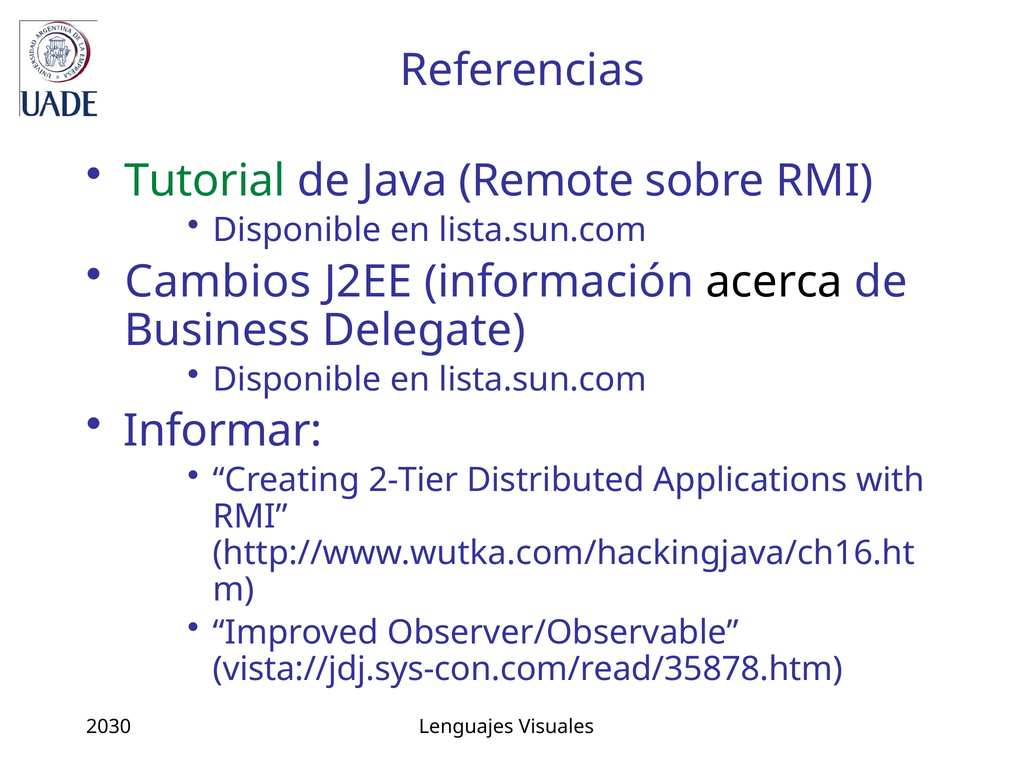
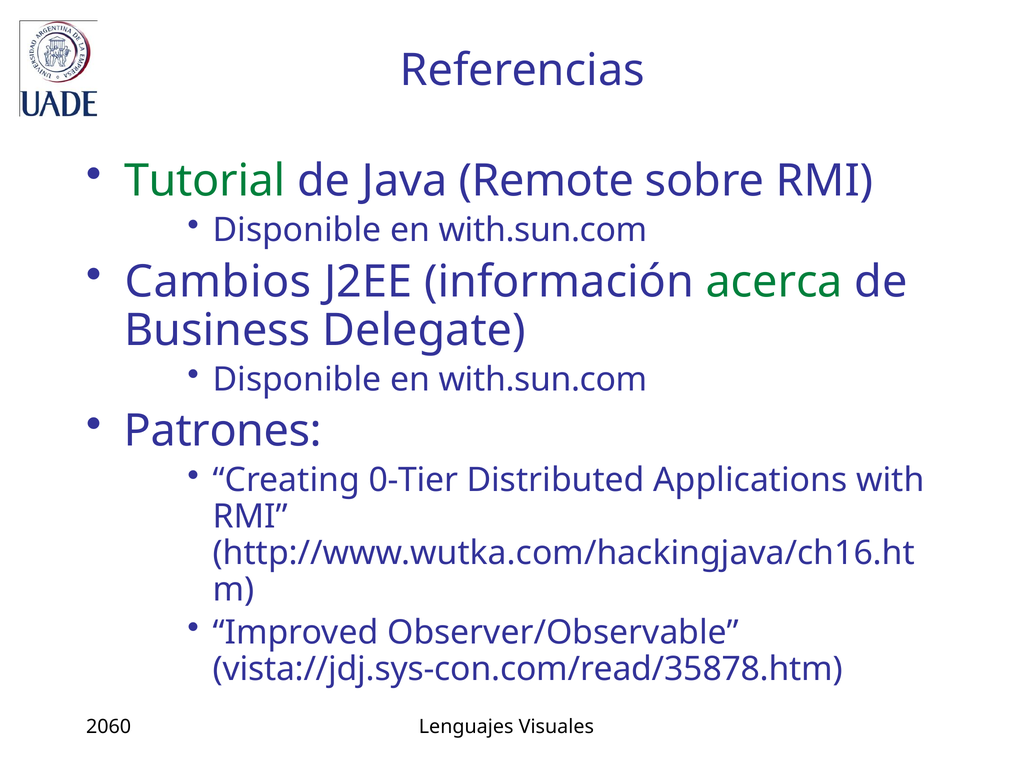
lista.sun.com at (543, 230): lista.sun.com -> with.sun.com
acerca colour: black -> green
lista.sun.com at (543, 380): lista.sun.com -> with.sun.com
Informar: Informar -> Patrones
2-Tier: 2-Tier -> 0-Tier
2030: 2030 -> 2060
